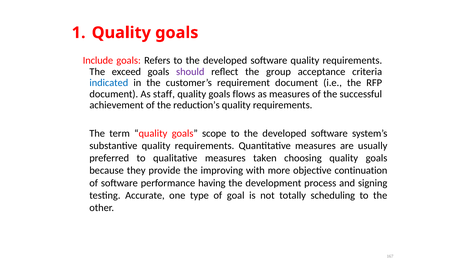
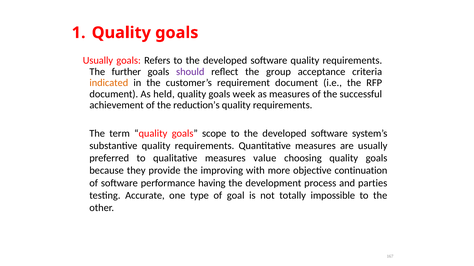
Include at (98, 61): Include -> Usually
exceed: exceed -> further
indicated colour: blue -> orange
staff: staff -> held
flows: flows -> week
taken: taken -> value
signing: signing -> parties
scheduling: scheduling -> impossible
